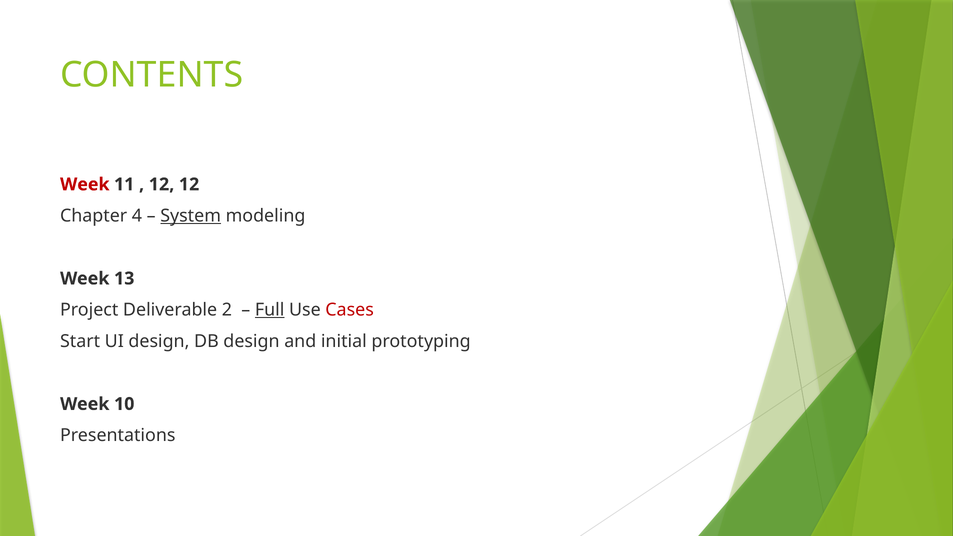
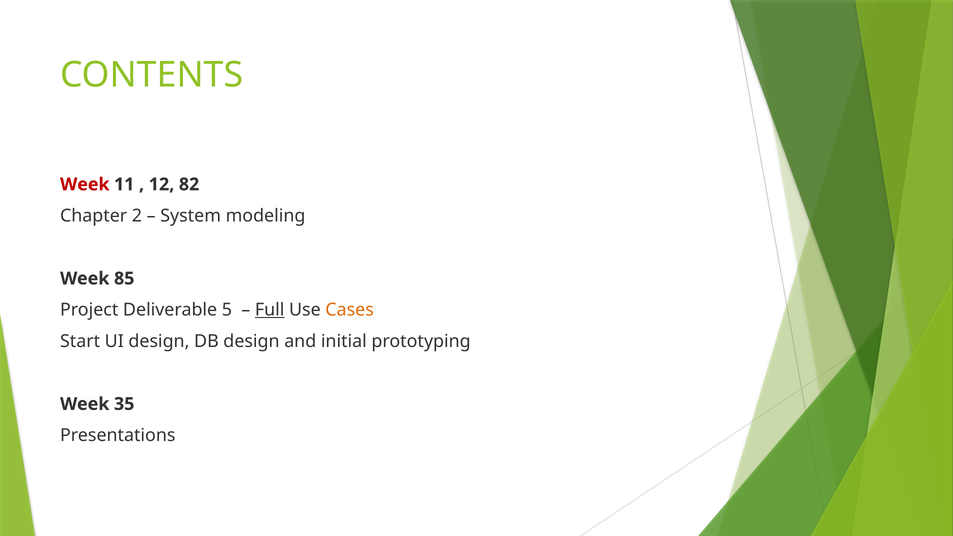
12 12: 12 -> 82
4: 4 -> 2
System underline: present -> none
13: 13 -> 85
2: 2 -> 5
Cases colour: red -> orange
10: 10 -> 35
